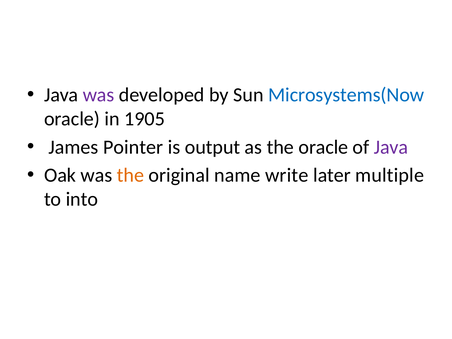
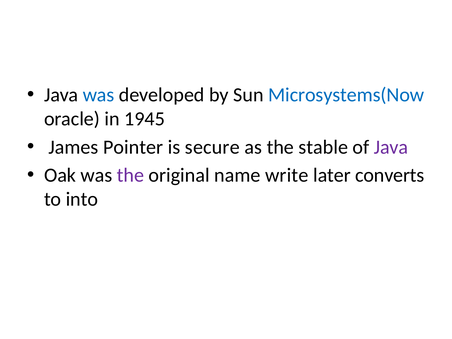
was at (99, 95) colour: purple -> blue
1905: 1905 -> 1945
output: output -> secure
the oracle: oracle -> stable
the at (130, 175) colour: orange -> purple
multiple: multiple -> converts
